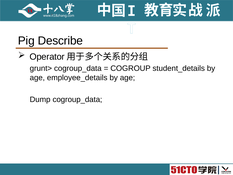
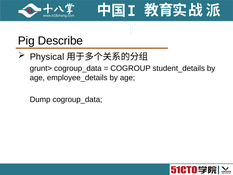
Operator: Operator -> Physical
